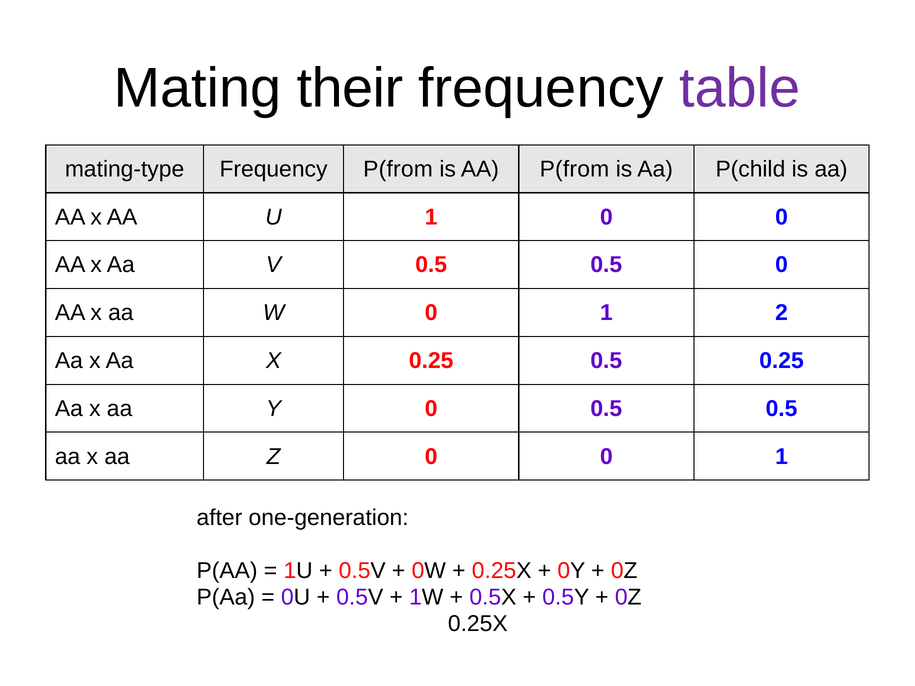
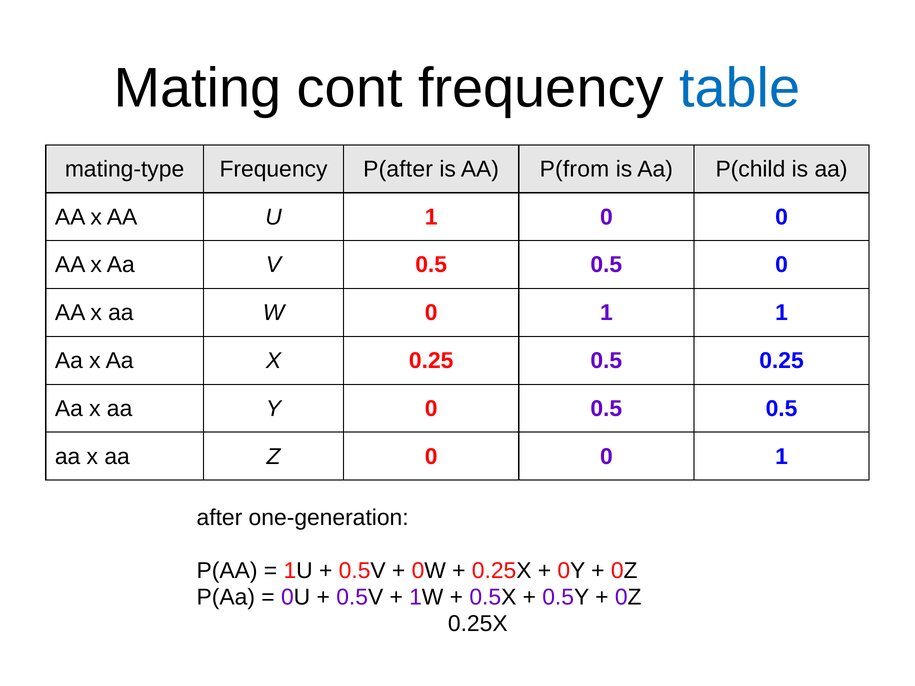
their: their -> cont
table colour: purple -> blue
Frequency P(from: P(from -> P(after
1 2: 2 -> 1
